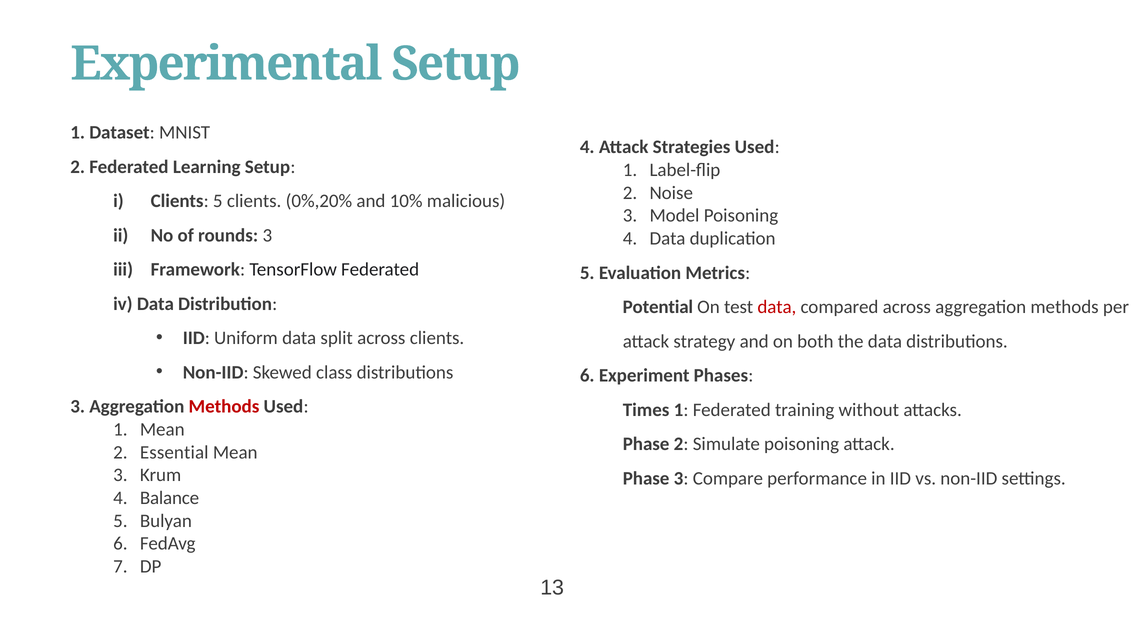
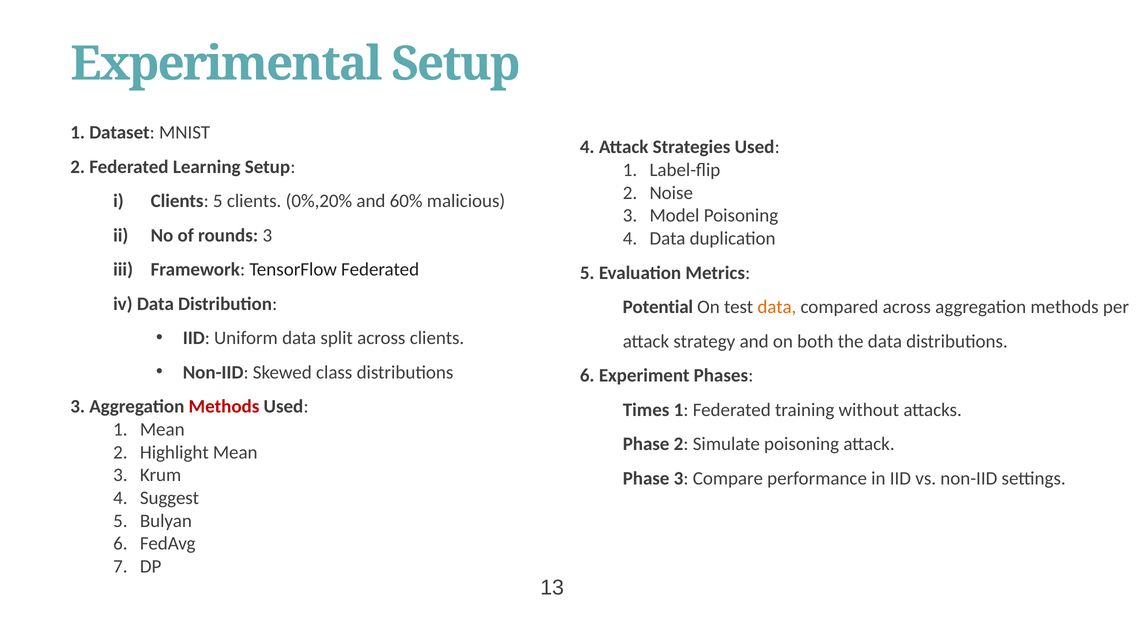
10%: 10% -> 60%
data at (777, 307) colour: red -> orange
Essential: Essential -> Highlight
Balance: Balance -> Suggest
